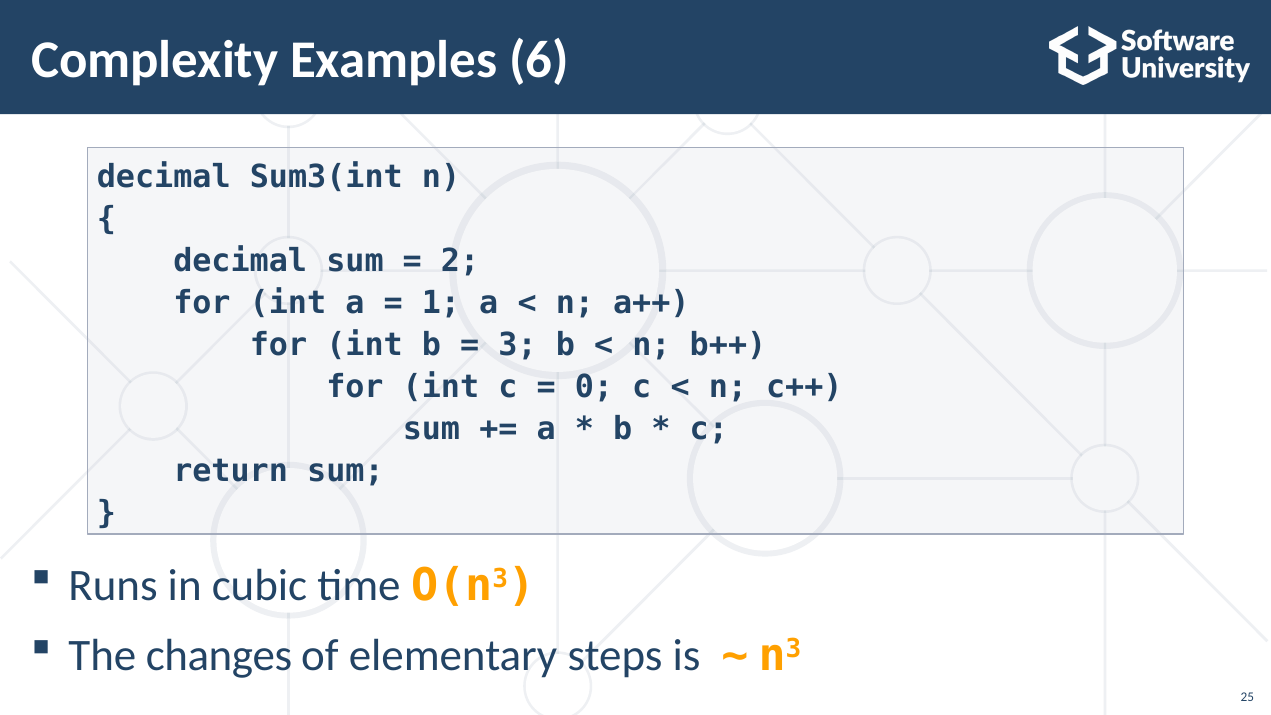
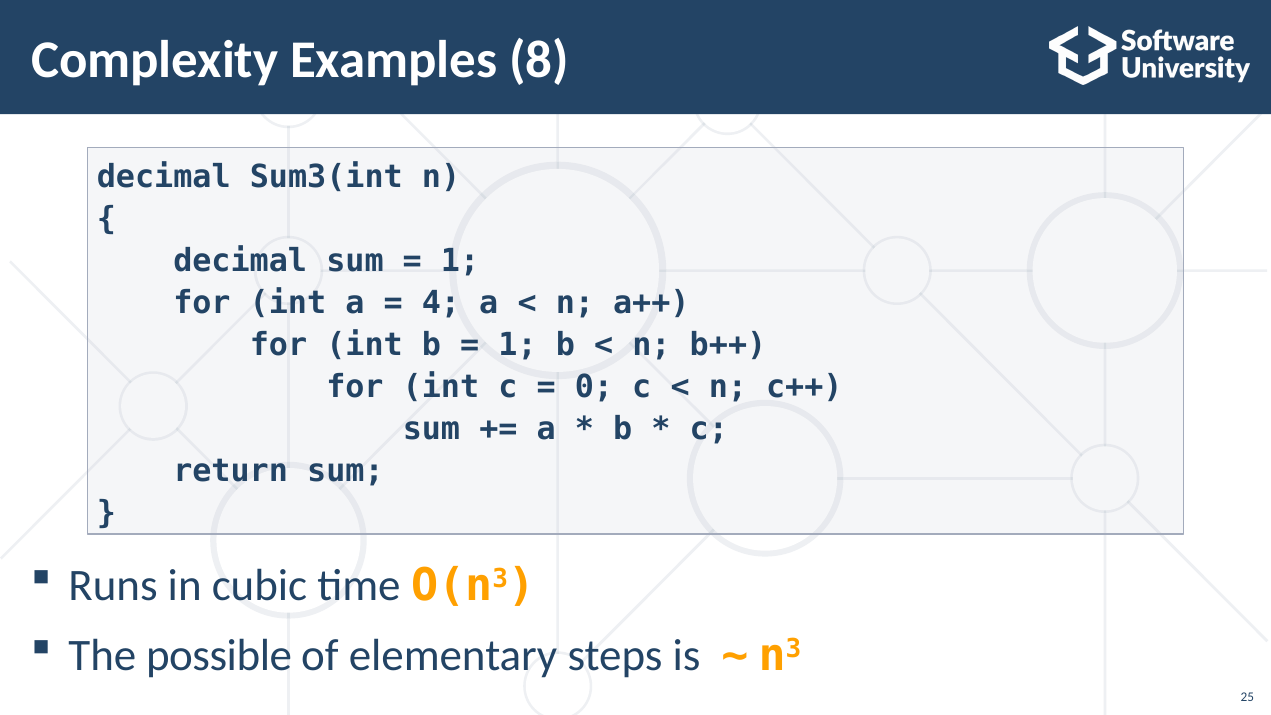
6: 6 -> 8
2 at (460, 261): 2 -> 1
1: 1 -> 4
3 at (518, 345): 3 -> 1
changes: changes -> possible
